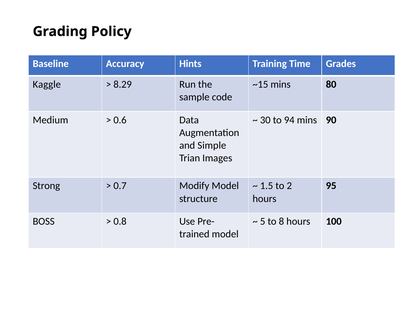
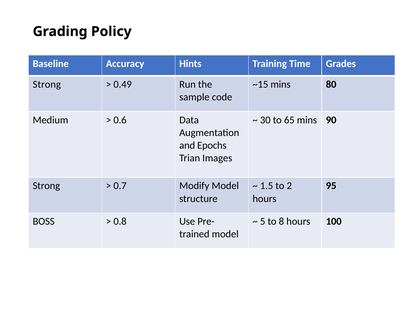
Kaggle at (47, 84): Kaggle -> Strong
8.29: 8.29 -> 0.49
94: 94 -> 65
Simple: Simple -> Epochs
